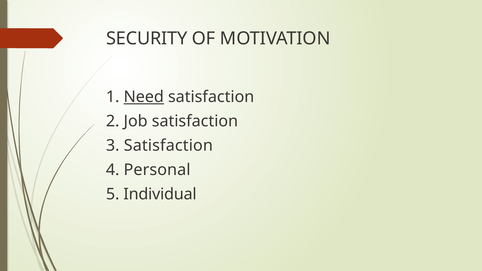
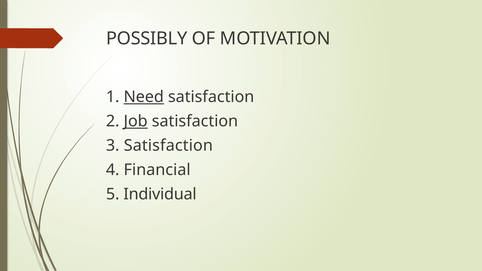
SECURITY: SECURITY -> POSSIBLY
Job underline: none -> present
Personal: Personal -> Financial
